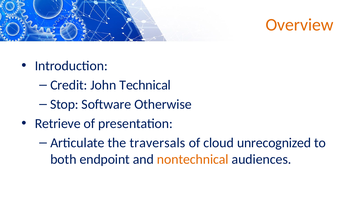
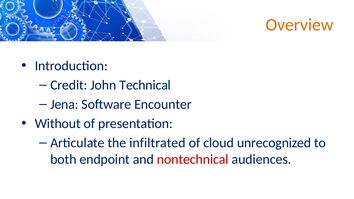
Stop: Stop -> Jena
Otherwise: Otherwise -> Encounter
Retrieve: Retrieve -> Without
traversals: traversals -> infiltrated
nontechnical colour: orange -> red
